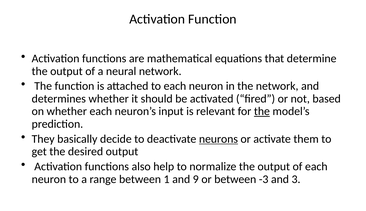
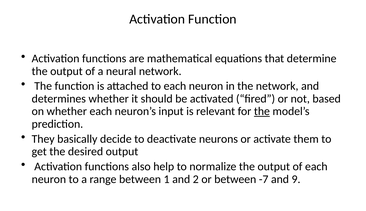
neurons underline: present -> none
9: 9 -> 2
-3: -3 -> -7
3: 3 -> 9
